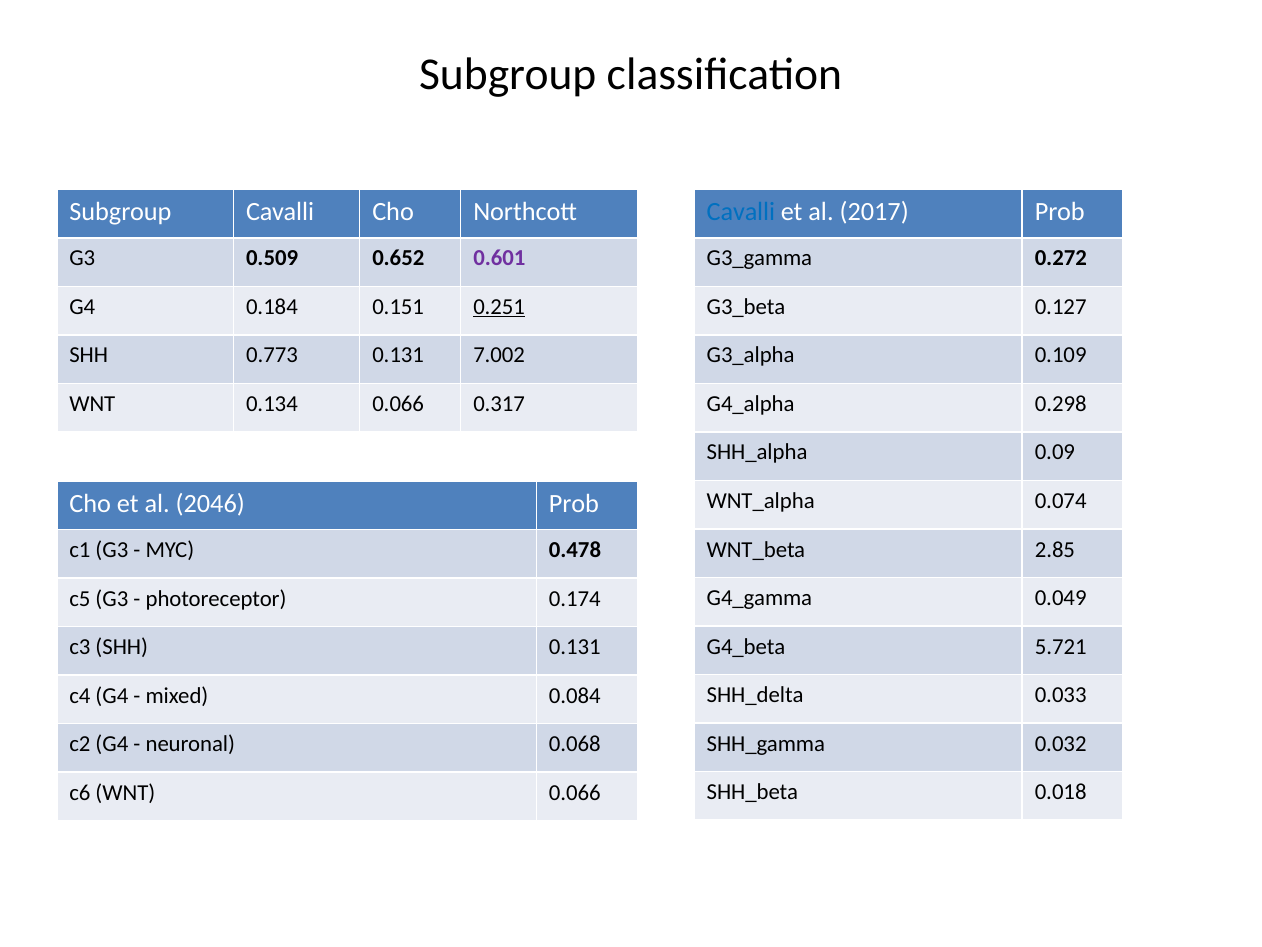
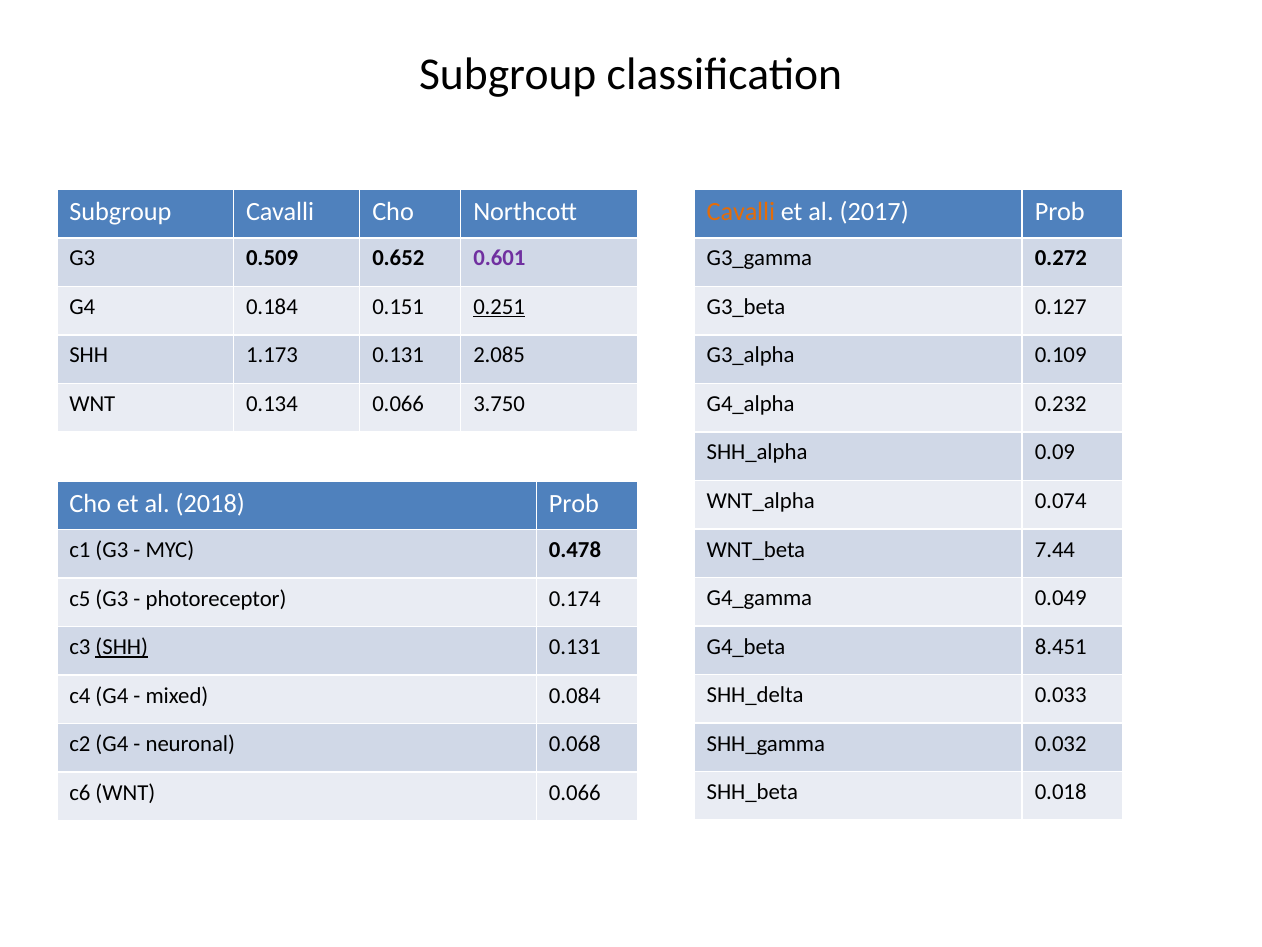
Cavalli at (741, 212) colour: blue -> orange
0.773: 0.773 -> 1.173
7.002: 7.002 -> 2.085
0.317: 0.317 -> 3.750
0.298: 0.298 -> 0.232
2046: 2046 -> 2018
2.85: 2.85 -> 7.44
5.721: 5.721 -> 8.451
SHH at (122, 647) underline: none -> present
